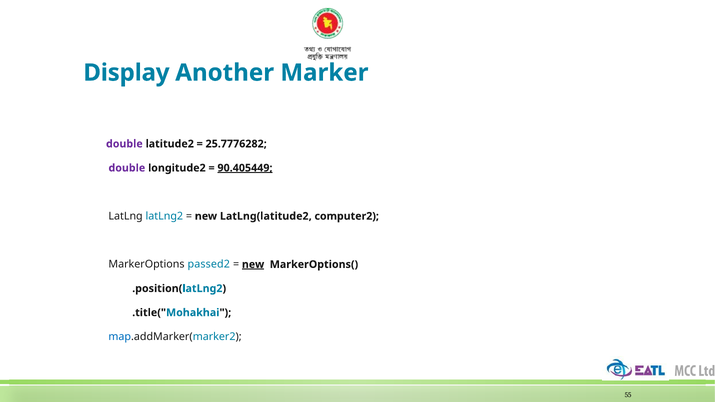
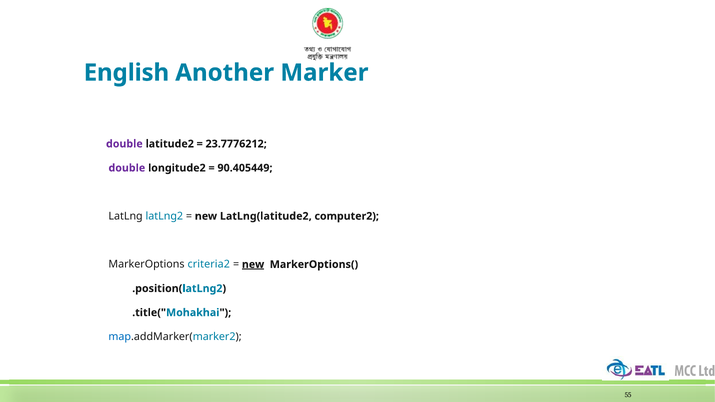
Display: Display -> English
25.7776282: 25.7776282 -> 23.7776212
90.405449 underline: present -> none
passed2: passed2 -> criteria2
